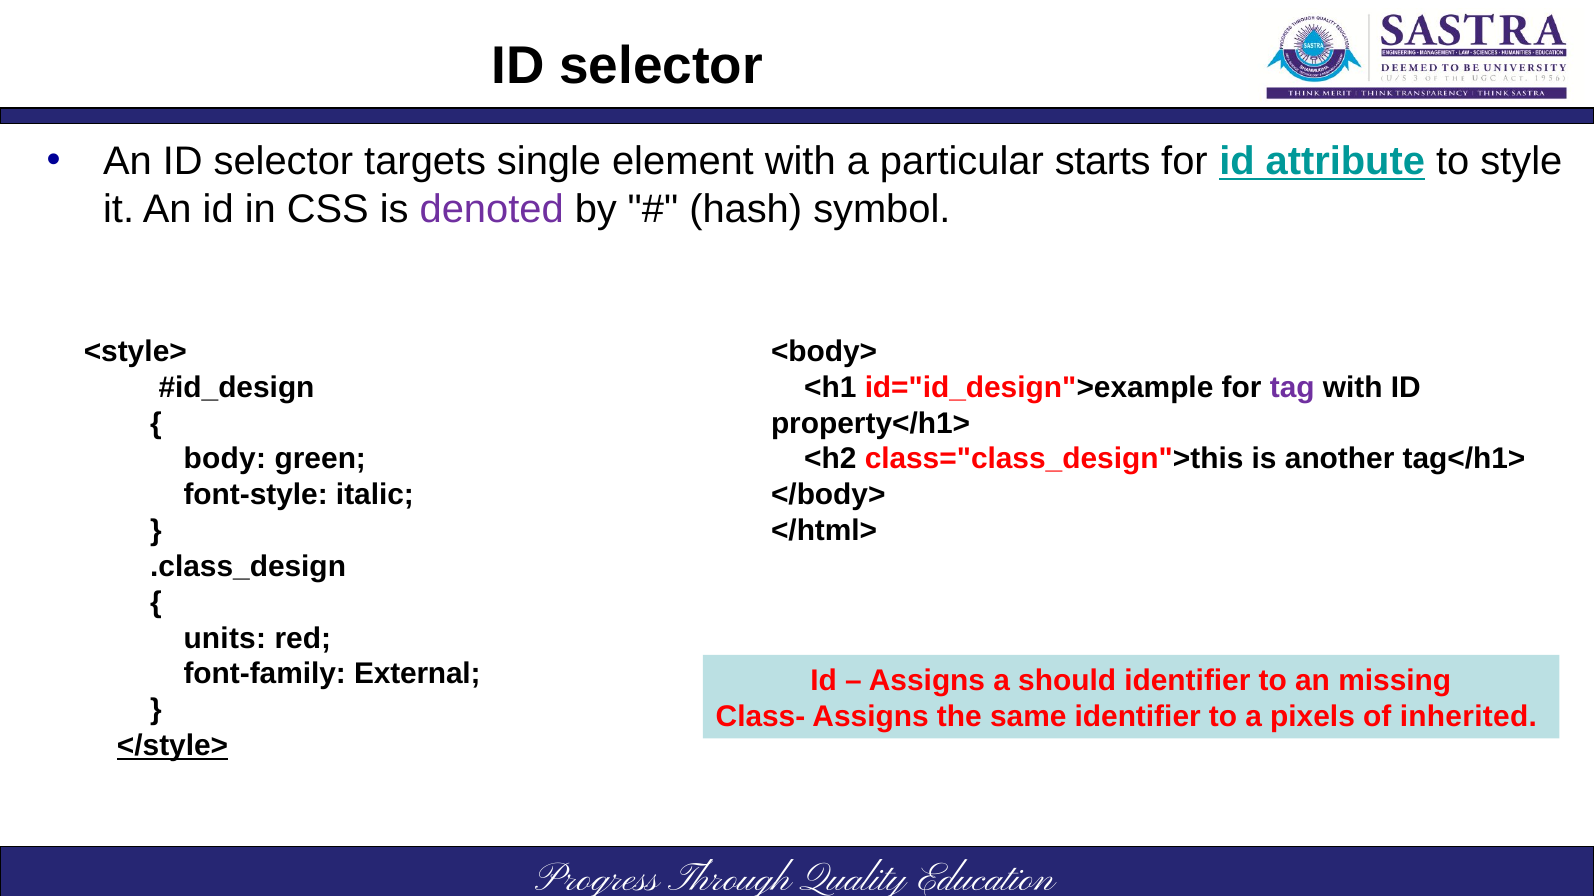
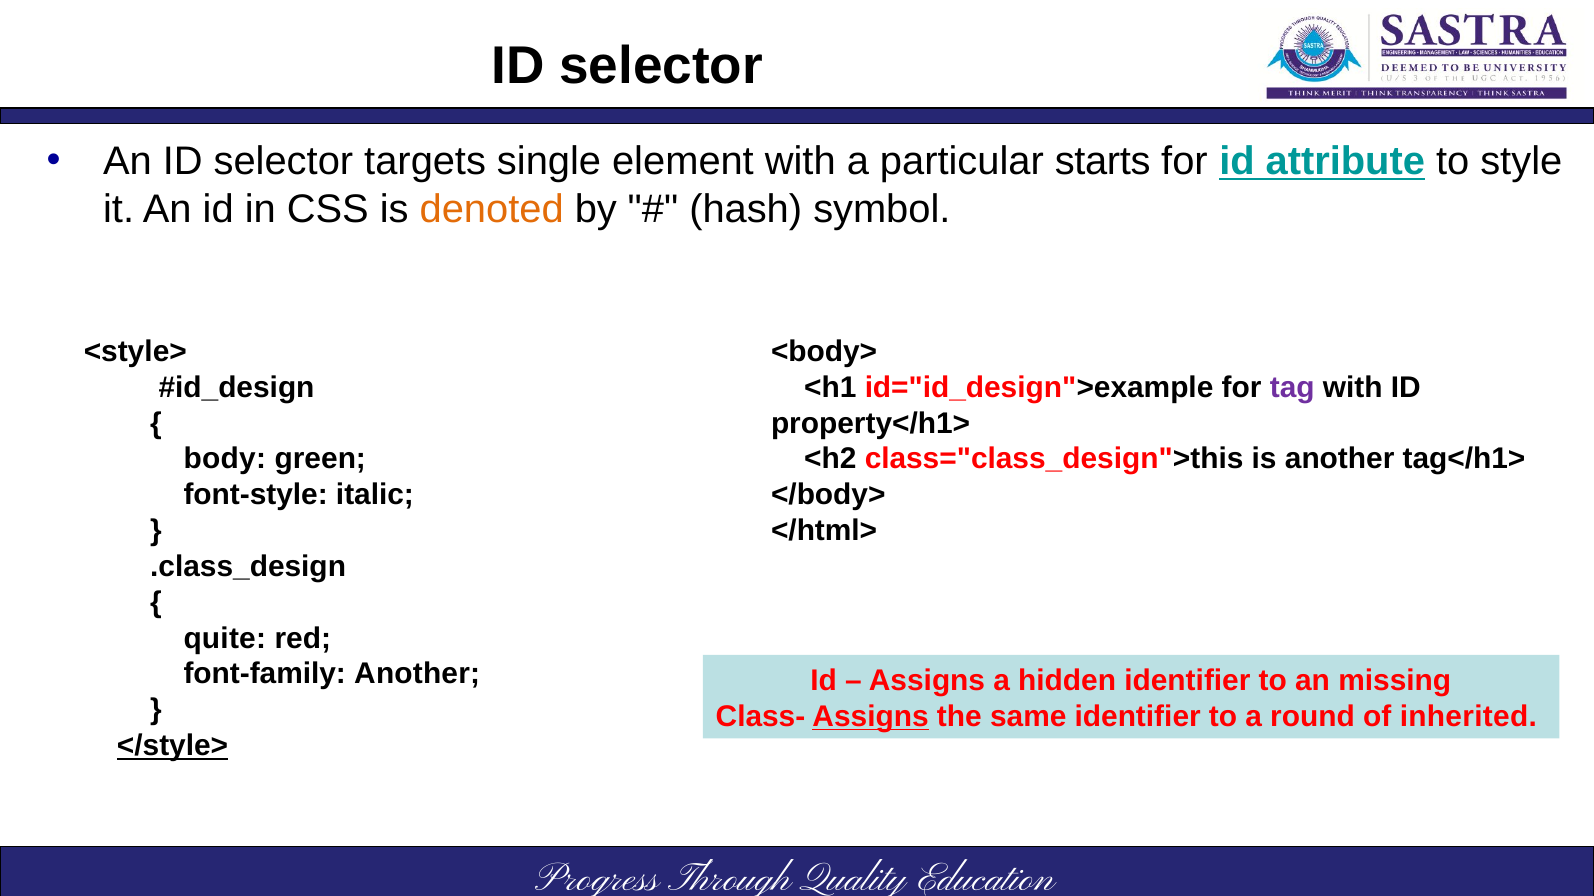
denoted colour: purple -> orange
units: units -> quite
font-family External: External -> Another
should: should -> hidden
Assigns at (871, 717) underline: none -> present
pixels: pixels -> round
